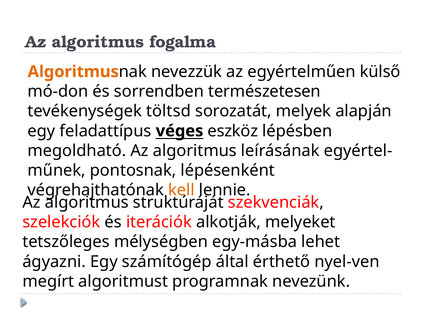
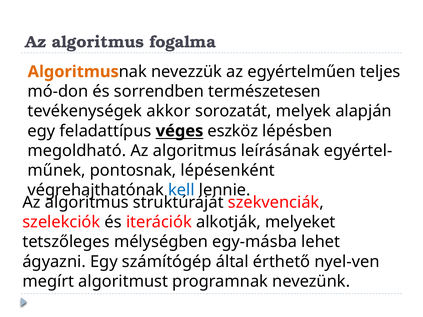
külső: külső -> teljes
töltsd: töltsd -> akkor
kell colour: orange -> blue
